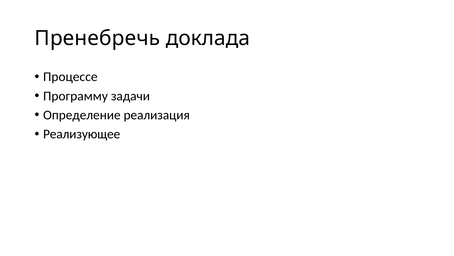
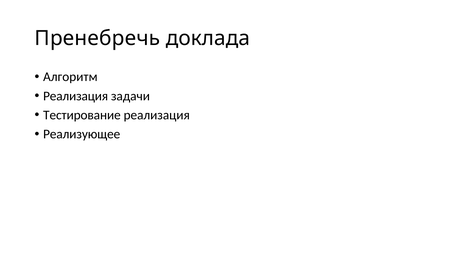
Процессе: Процессе -> Алгоритм
Программу at (75, 96): Программу -> Реализация
Определение: Определение -> Тестирование
